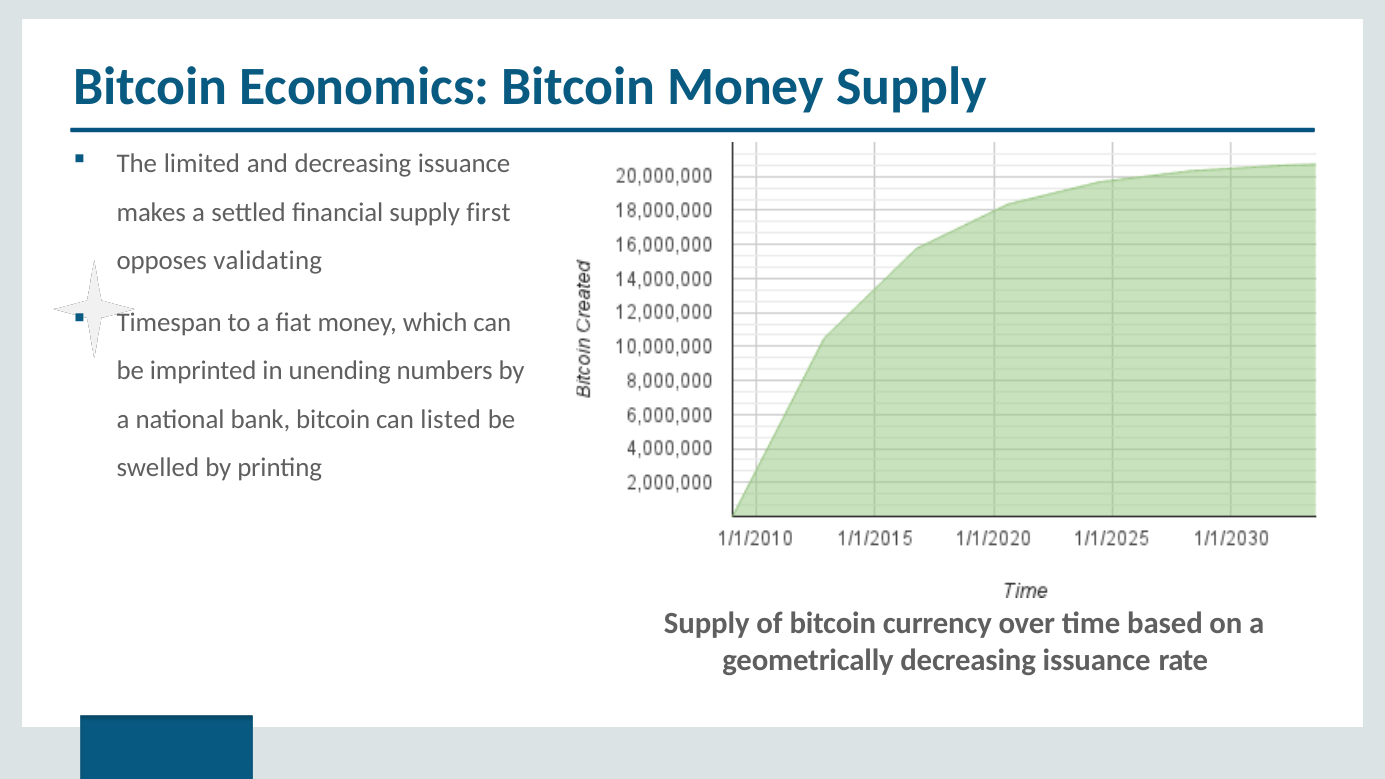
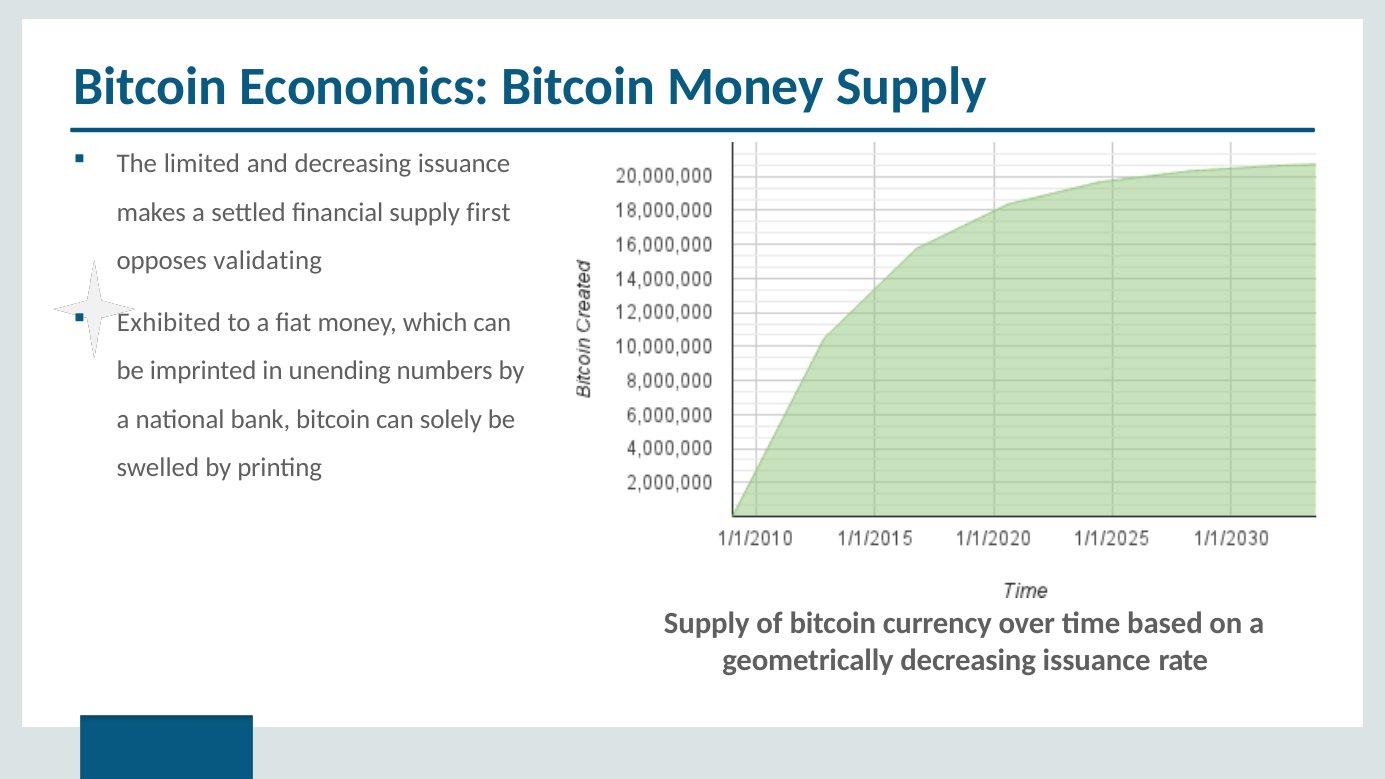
Timespan: Timespan -> Exhibited
listed: listed -> solely
